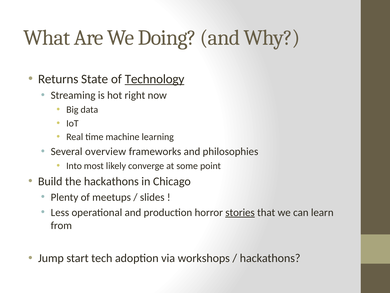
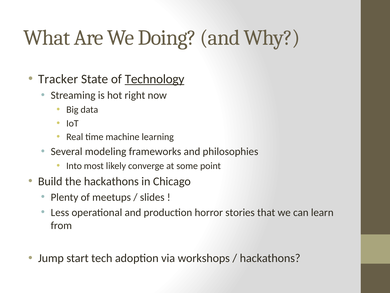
Returns: Returns -> Tracker
overview: overview -> modeling
stories underline: present -> none
